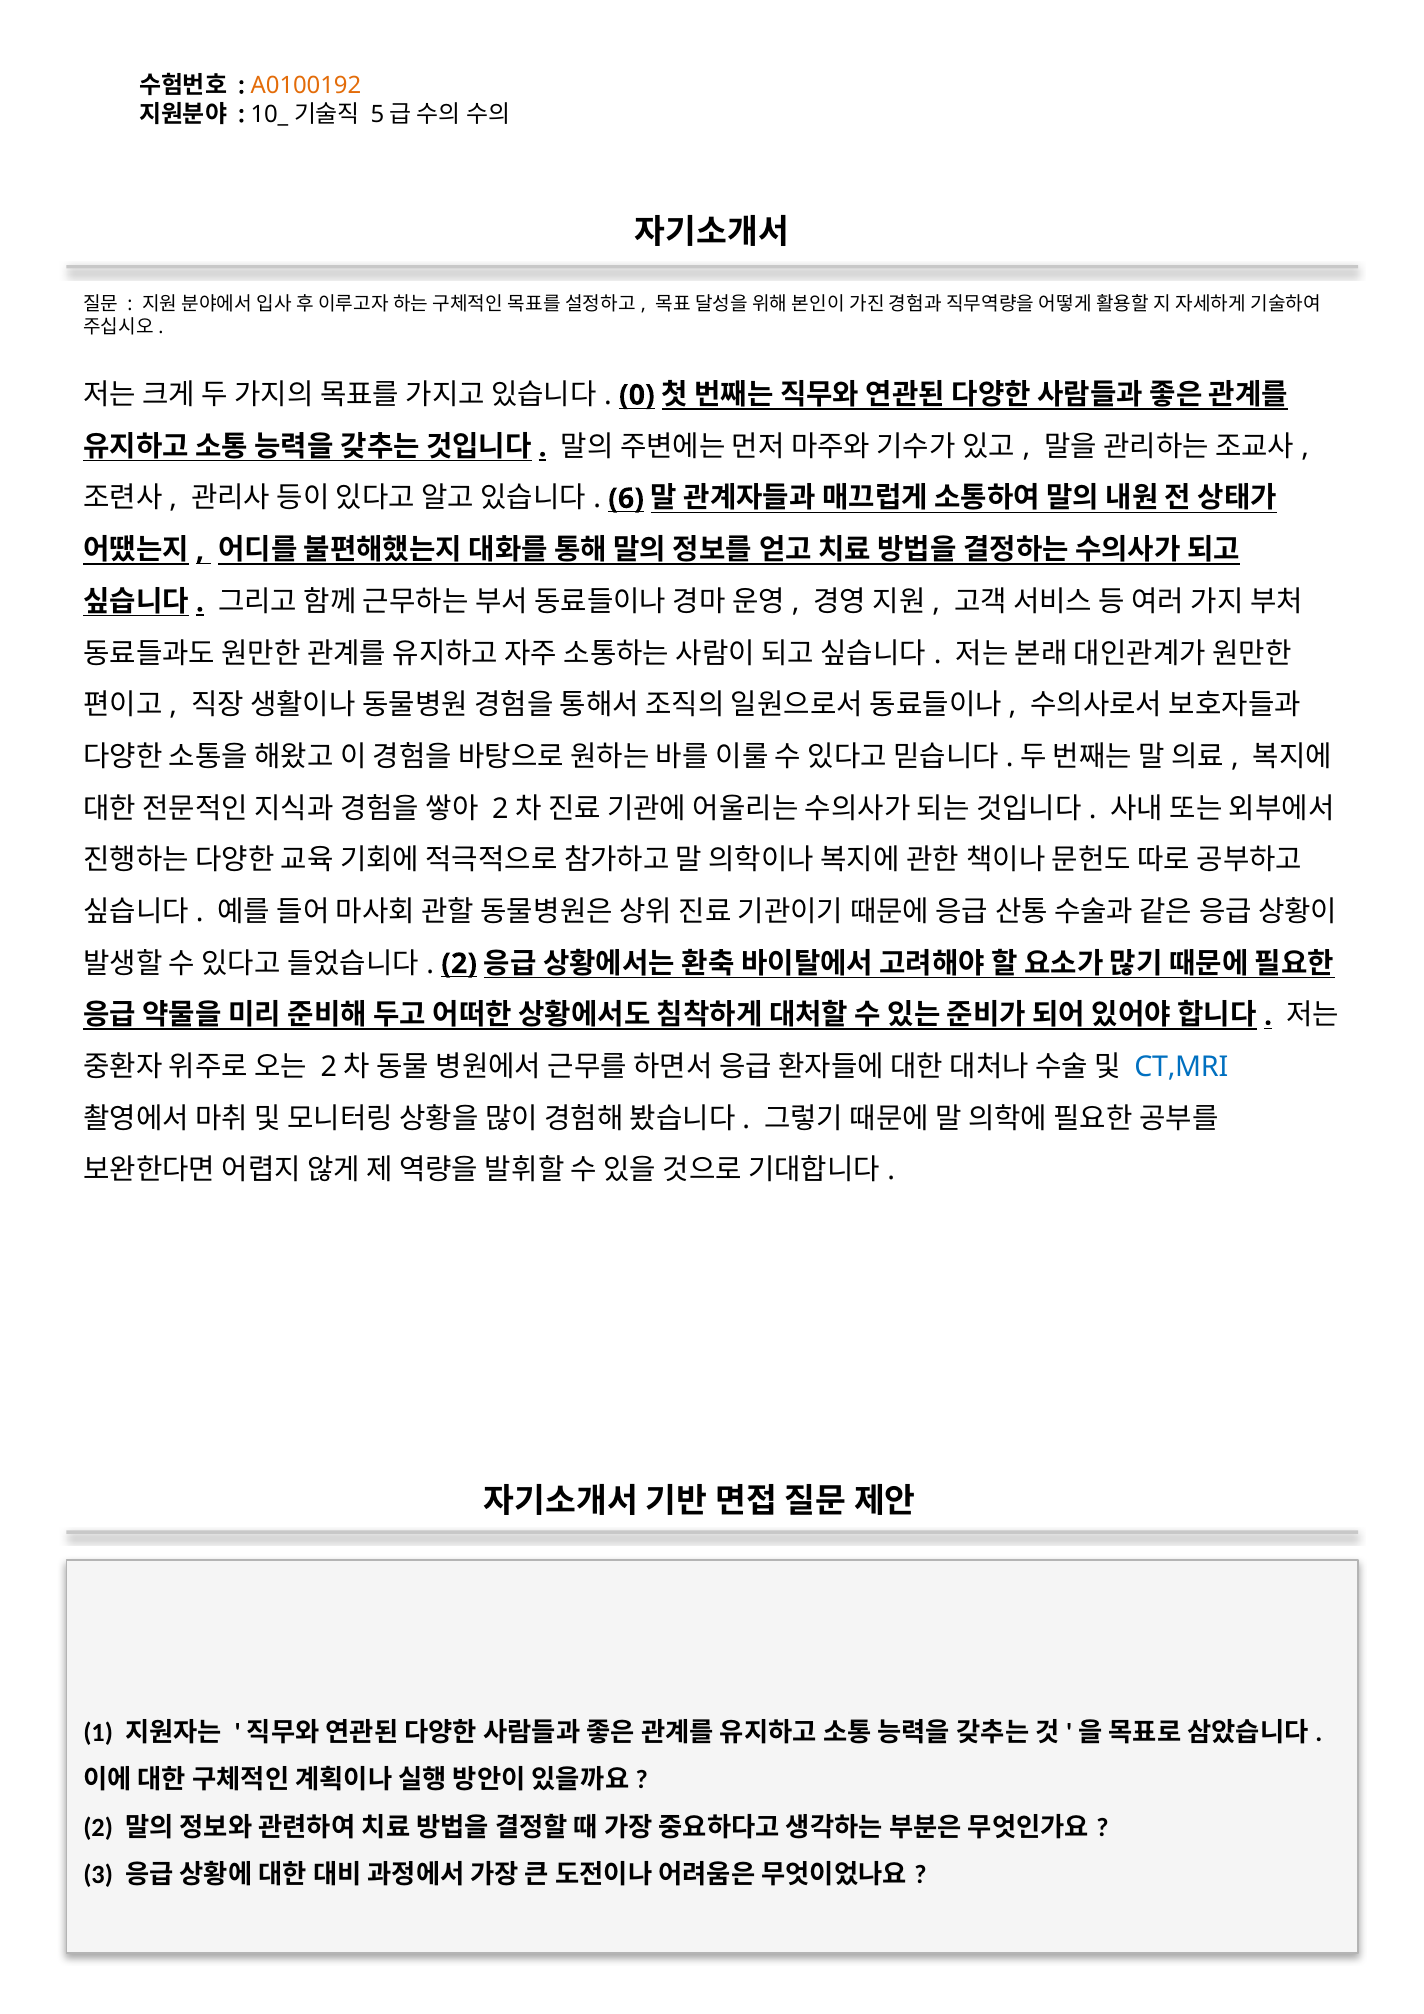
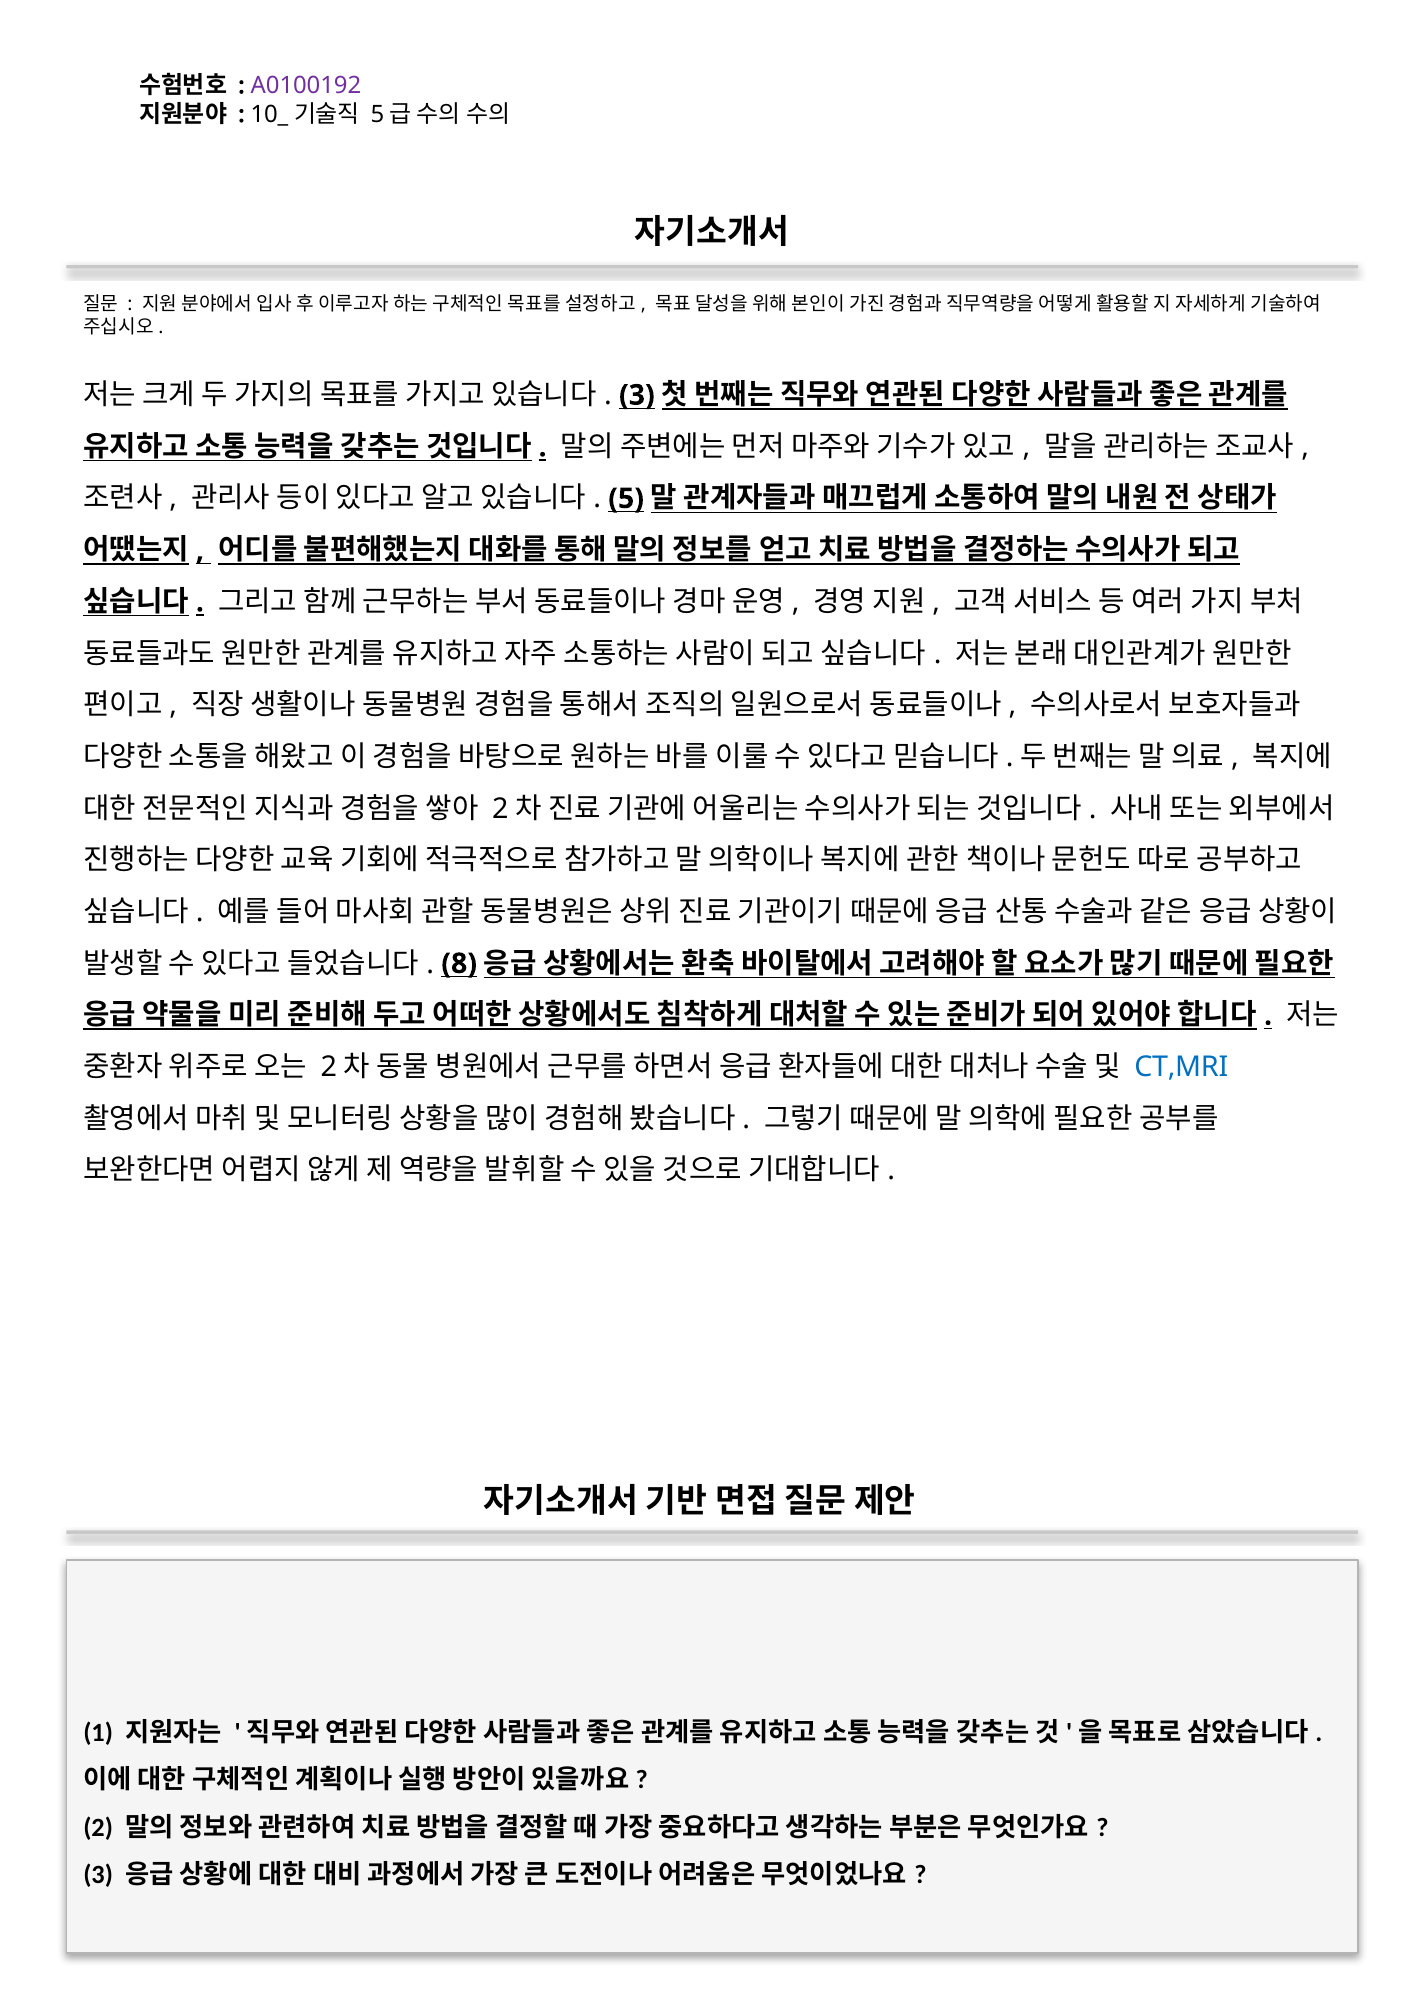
A0100192 colour: orange -> purple
0 at (637, 395): 0 -> 3
6: 6 -> 5
2 at (459, 964): 2 -> 8
